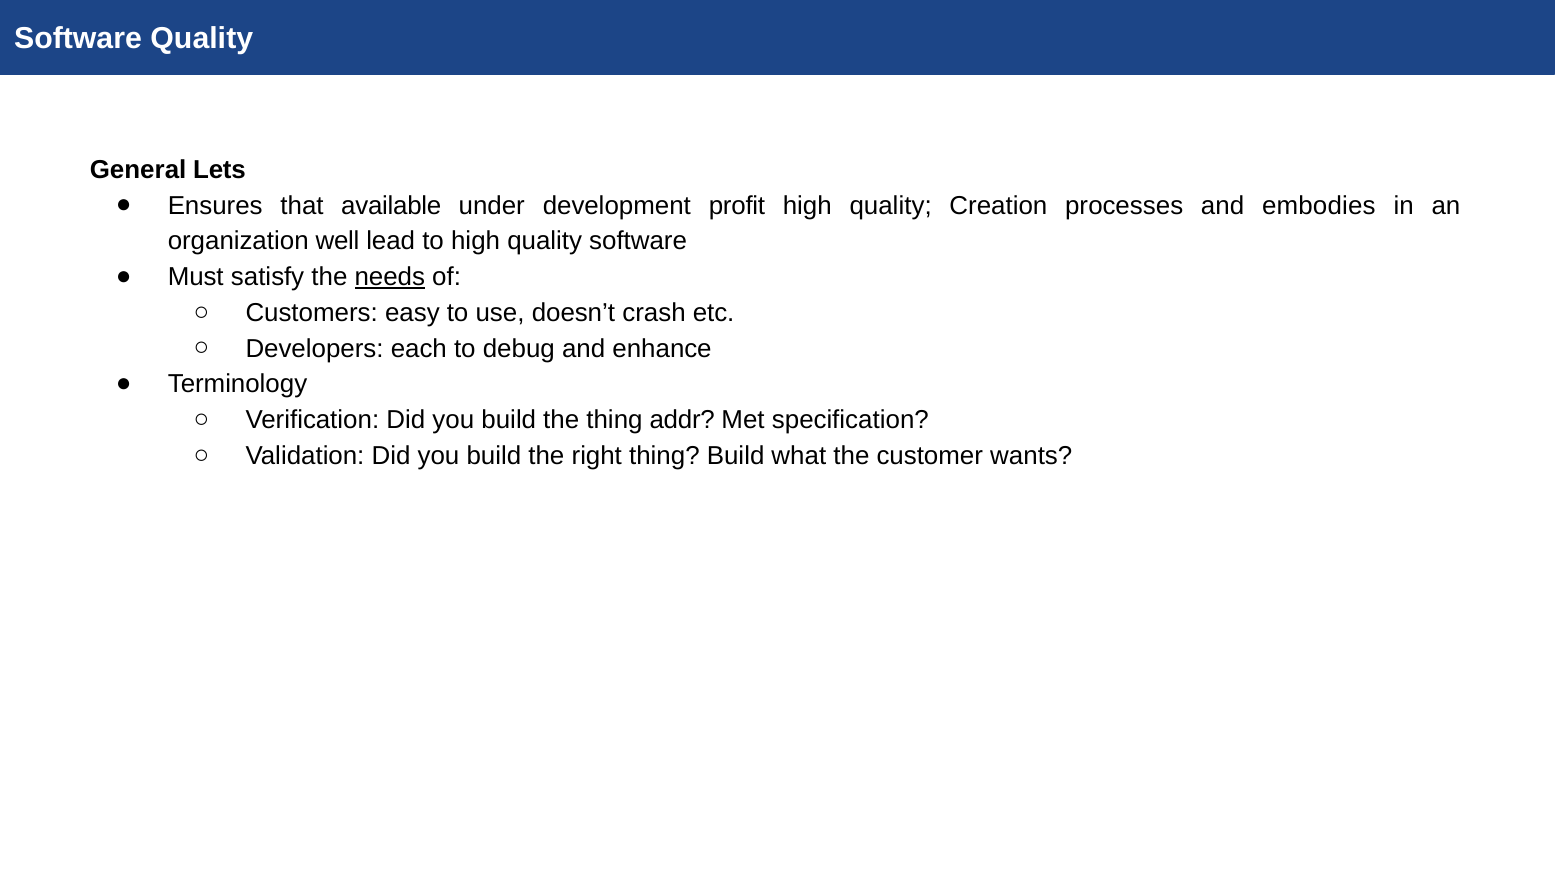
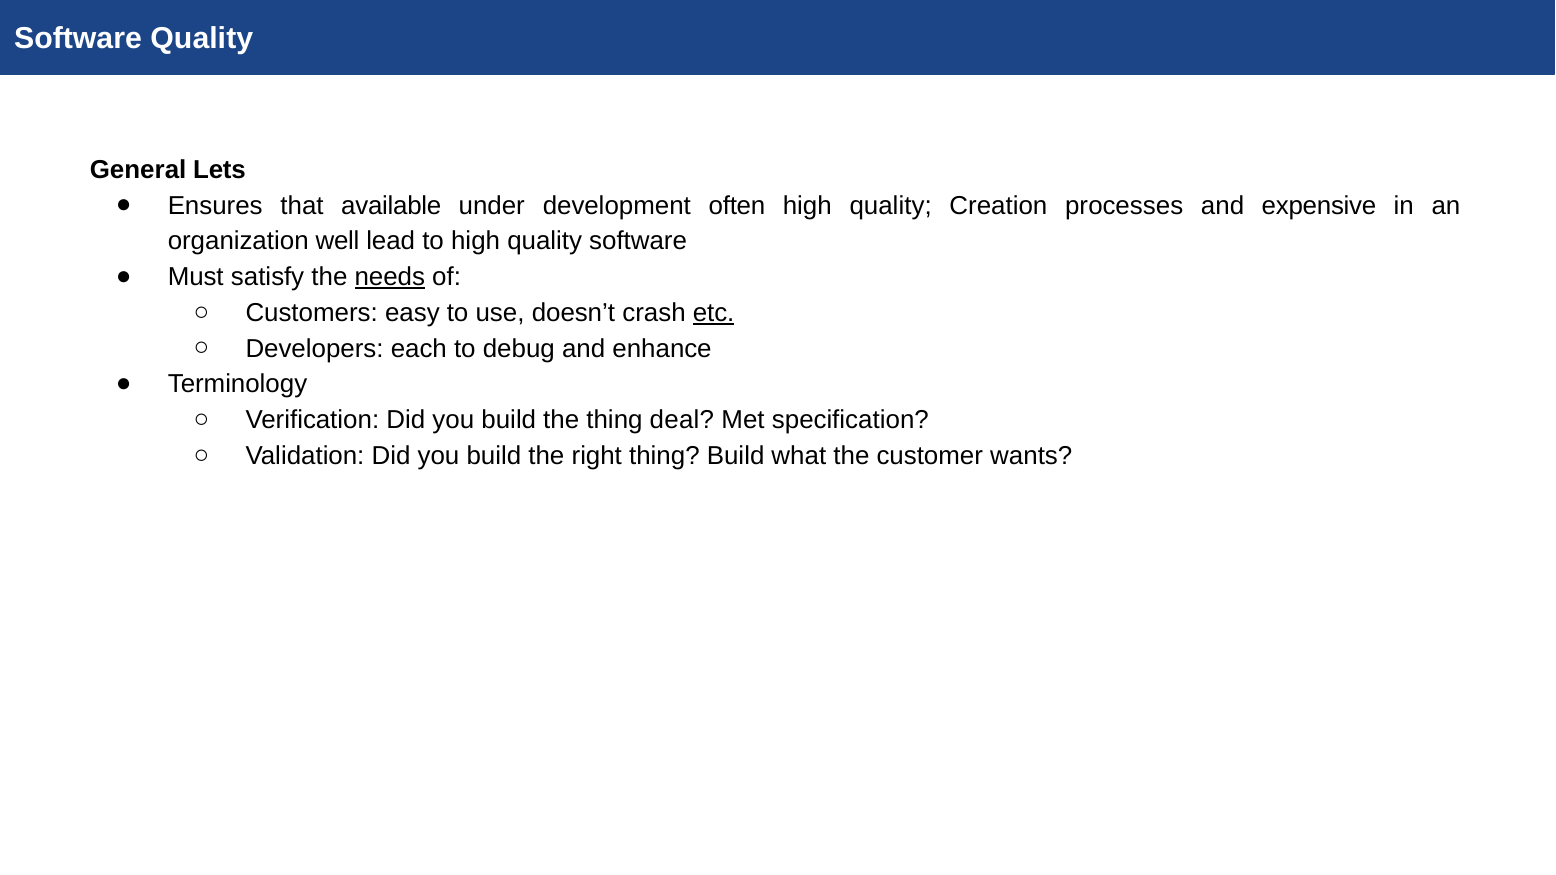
profit: profit -> often
embodies: embodies -> expensive
etc underline: none -> present
addr: addr -> deal
